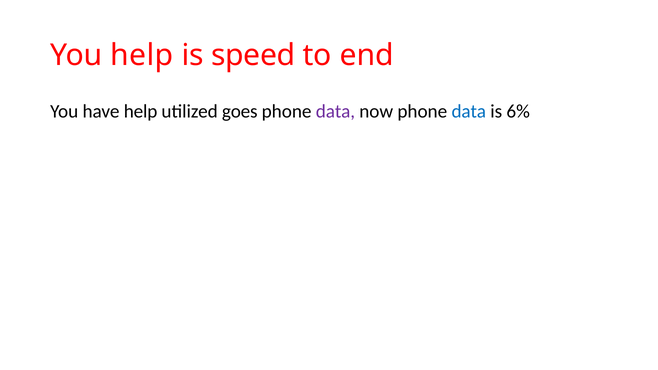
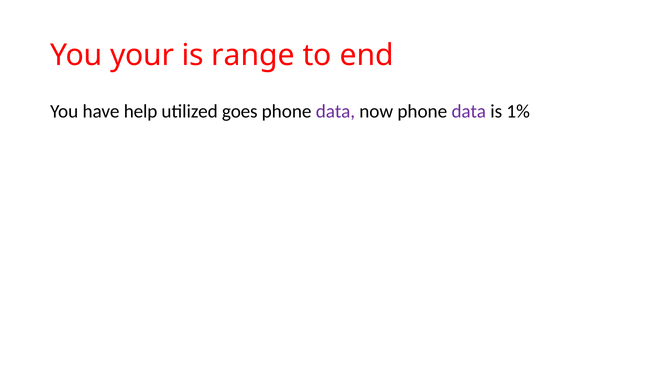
You help: help -> your
speed: speed -> range
data at (469, 111) colour: blue -> purple
6%: 6% -> 1%
